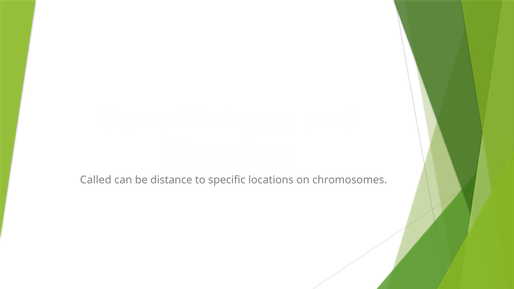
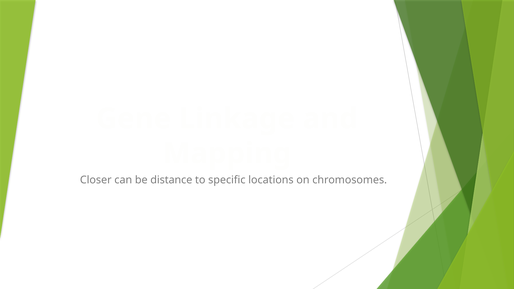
Called: Called -> Closer
